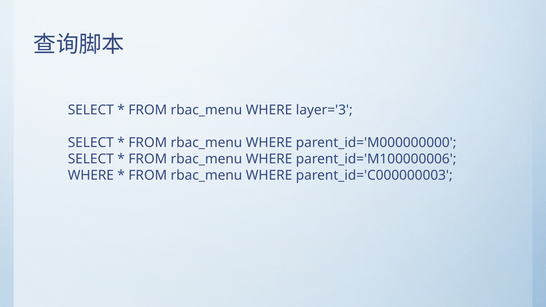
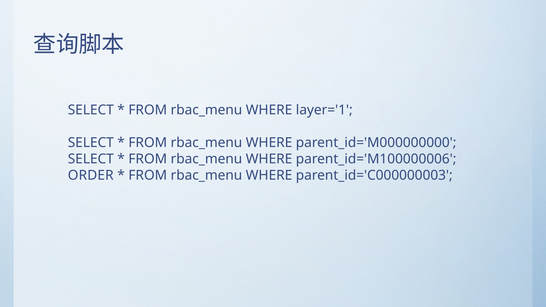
layer='3: layer='3 -> layer='1
WHERE at (91, 175): WHERE -> ORDER
